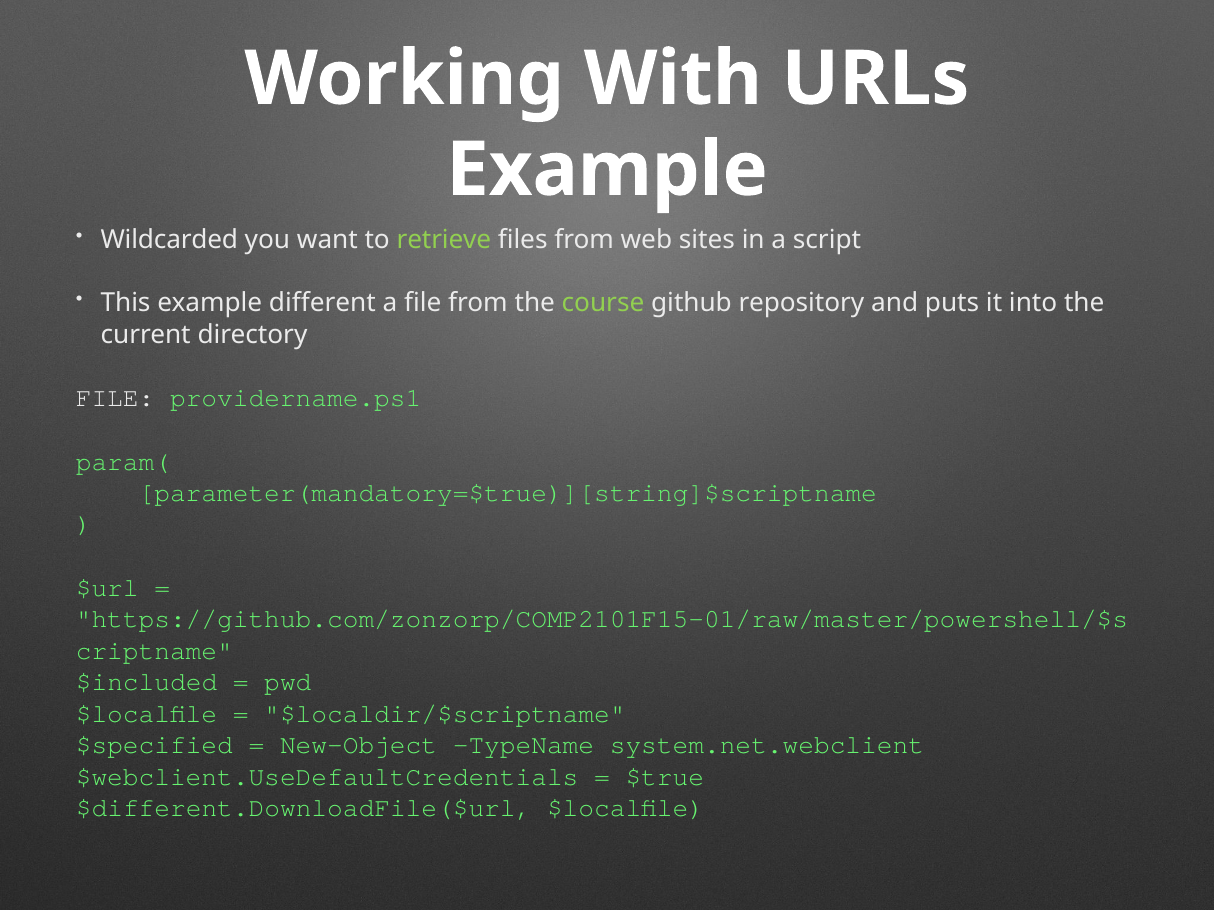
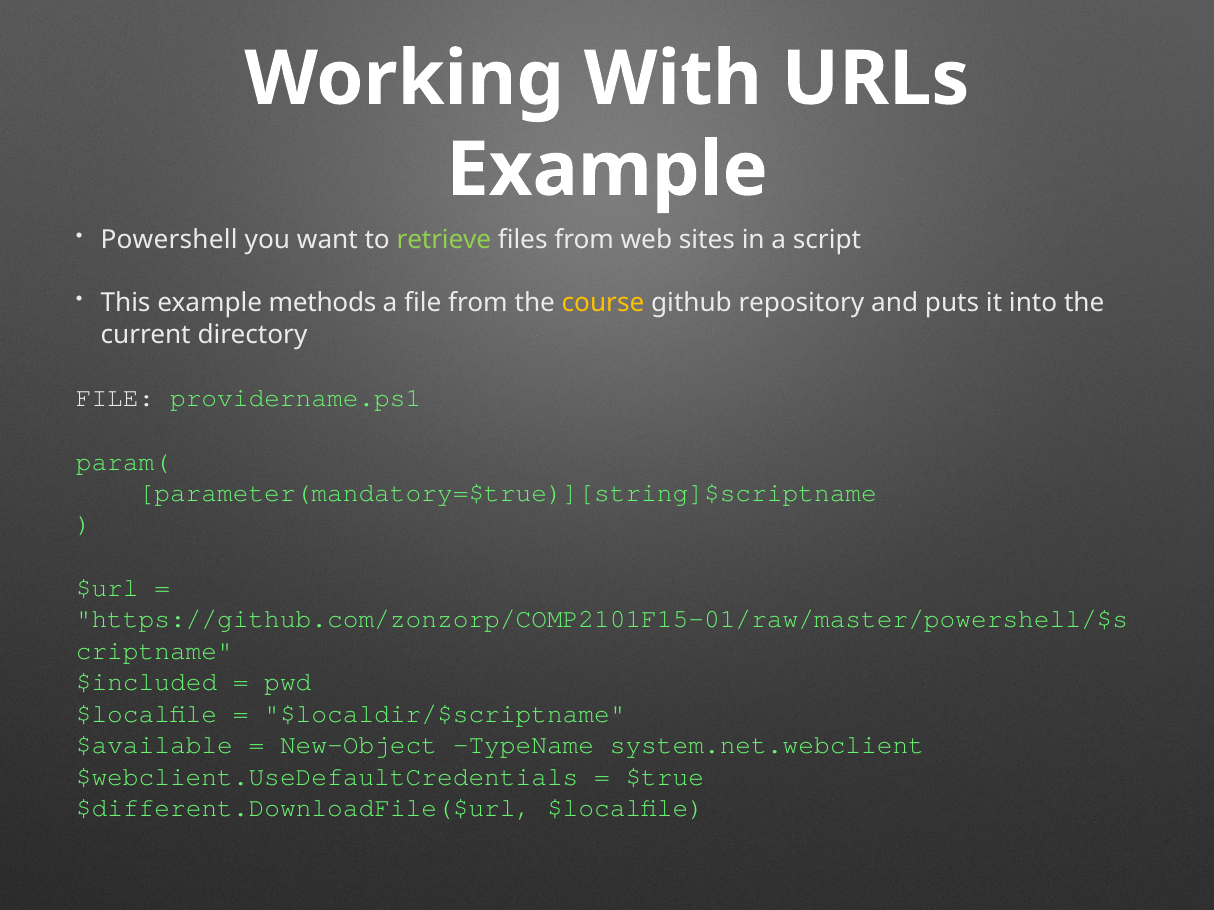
Wildcarded: Wildcarded -> Powershell
different: different -> methods
course colour: light green -> yellow
$specified: $specified -> $available
